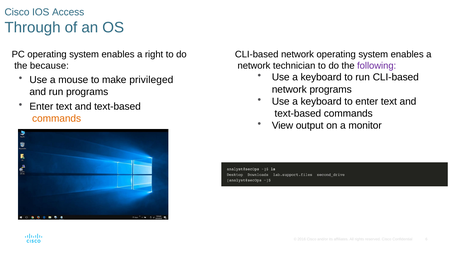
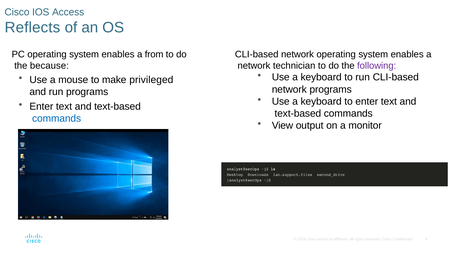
Through: Through -> Reflects
right: right -> from
commands at (57, 118) colour: orange -> blue
